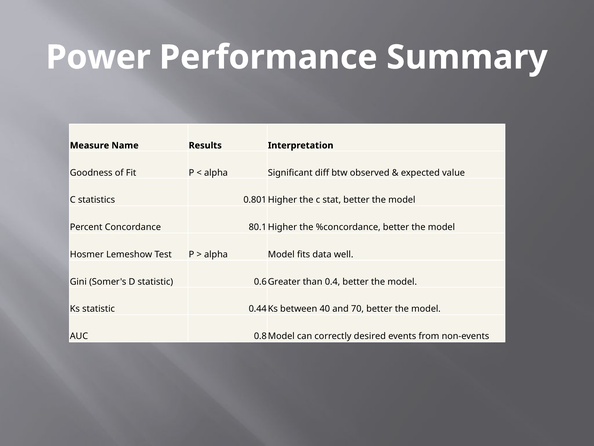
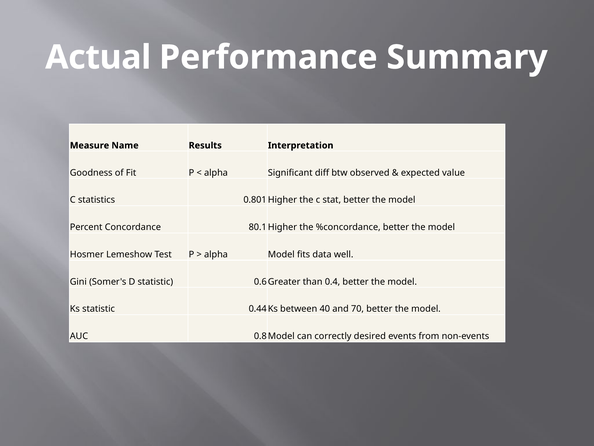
Power: Power -> Actual
